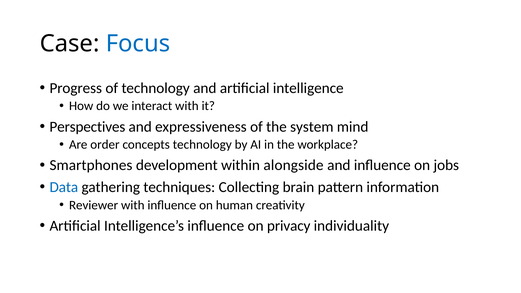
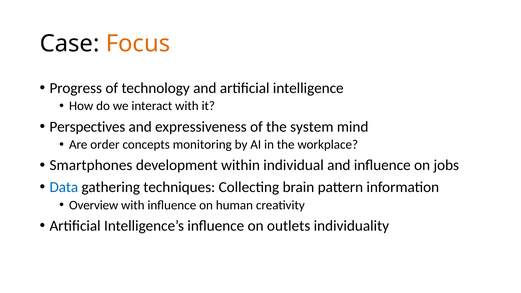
Focus colour: blue -> orange
concepts technology: technology -> monitoring
alongside: alongside -> individual
Reviewer: Reviewer -> Overview
privacy: privacy -> outlets
